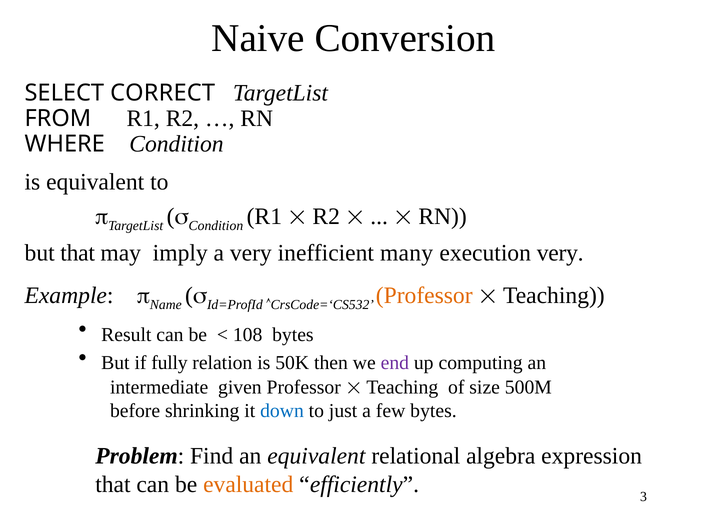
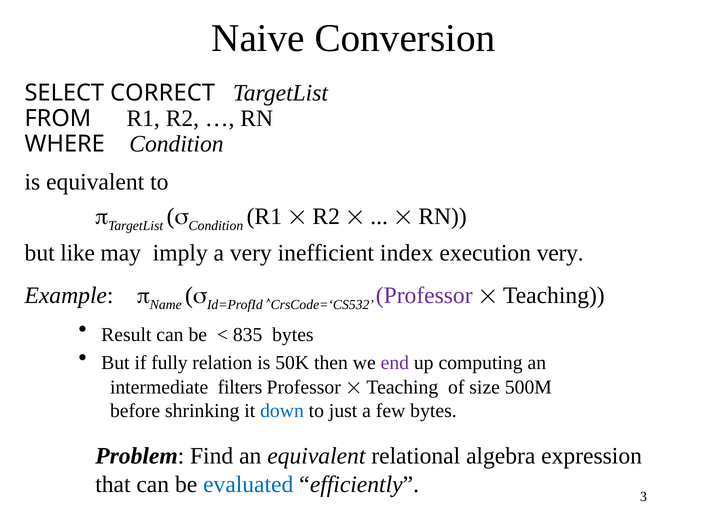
but that: that -> like
many: many -> index
Professor at (424, 295) colour: orange -> purple
108: 108 -> 835
given: given -> filters
evaluated colour: orange -> blue
